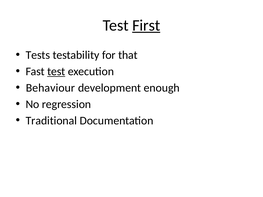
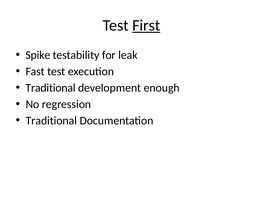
Tests: Tests -> Spike
that: that -> leak
test at (56, 72) underline: present -> none
Behaviour at (50, 88): Behaviour -> Traditional
